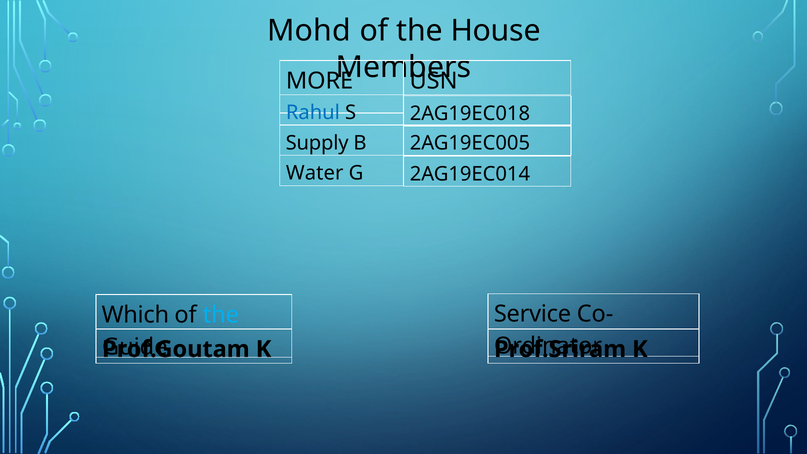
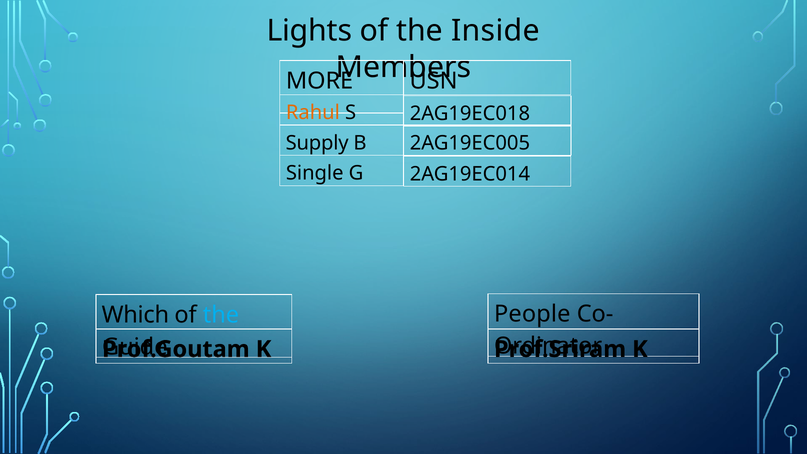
Mohd: Mohd -> Lights
House: House -> Inside
Rahul colour: blue -> orange
Water: Water -> Single
Service: Service -> People
